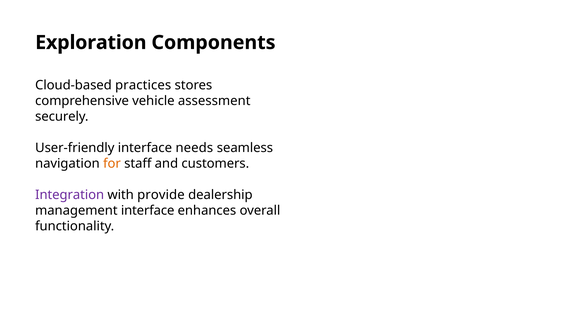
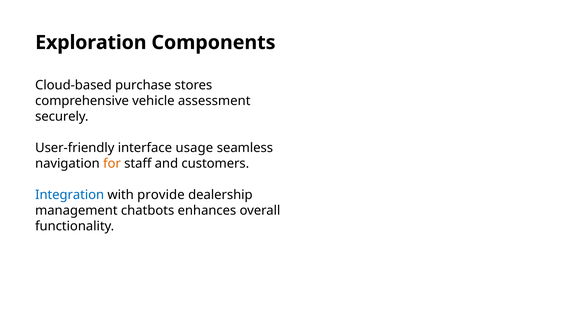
practices: practices -> purchase
needs: needs -> usage
Integration colour: purple -> blue
management interface: interface -> chatbots
